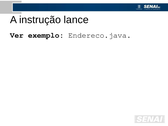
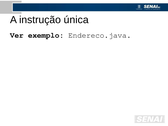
lance: lance -> única
